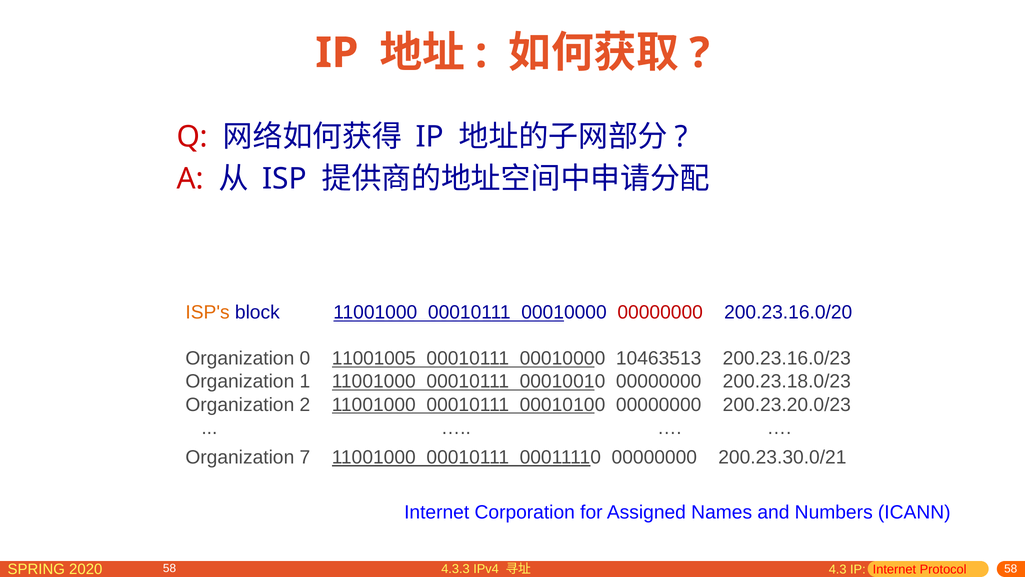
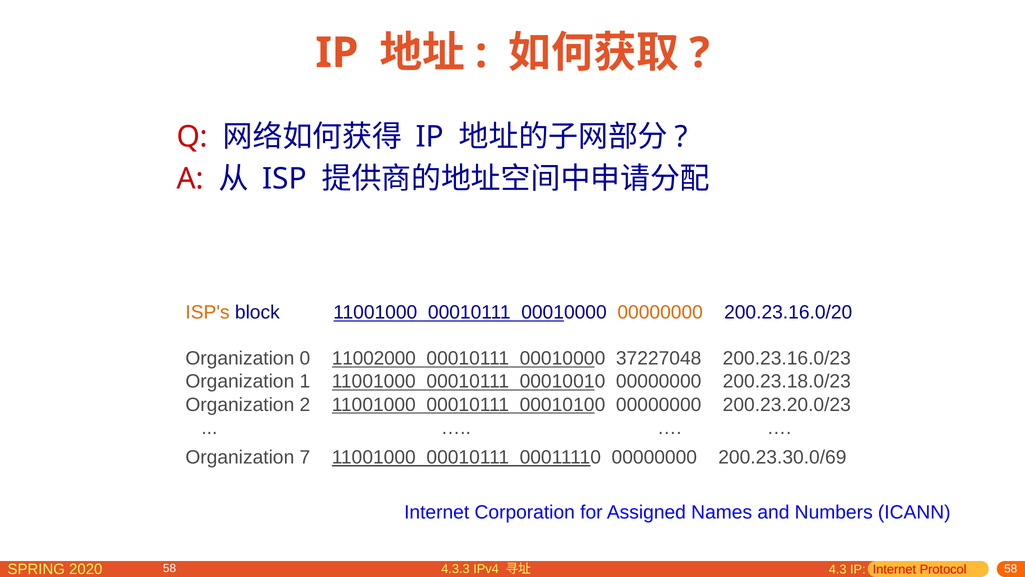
00000000 at (660, 312) colour: red -> orange
11001005: 11001005 -> 11002000
10463513: 10463513 -> 37227048
200.23.30.0/21: 200.23.30.0/21 -> 200.23.30.0/69
